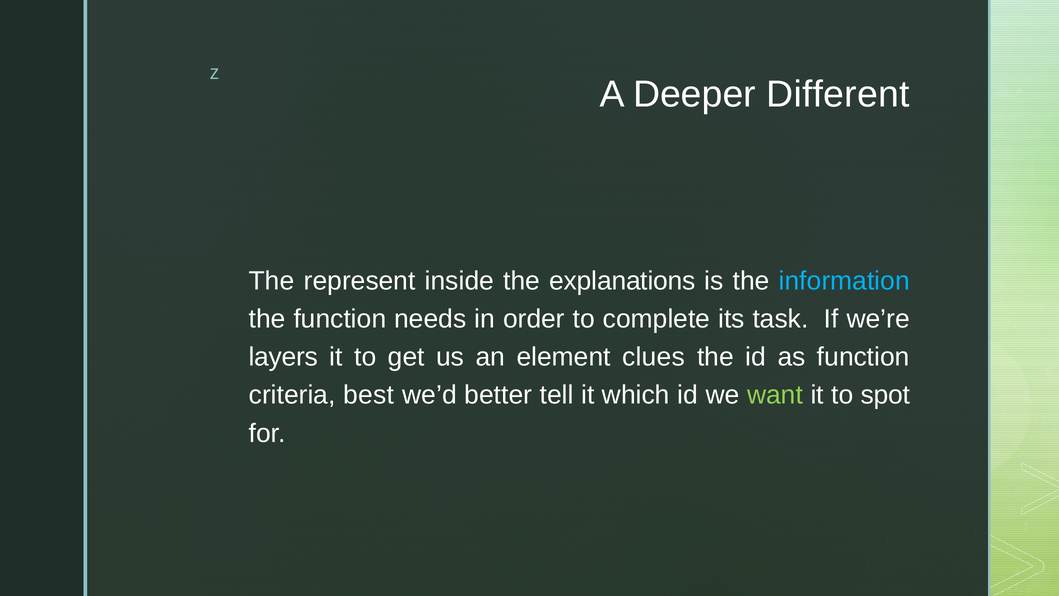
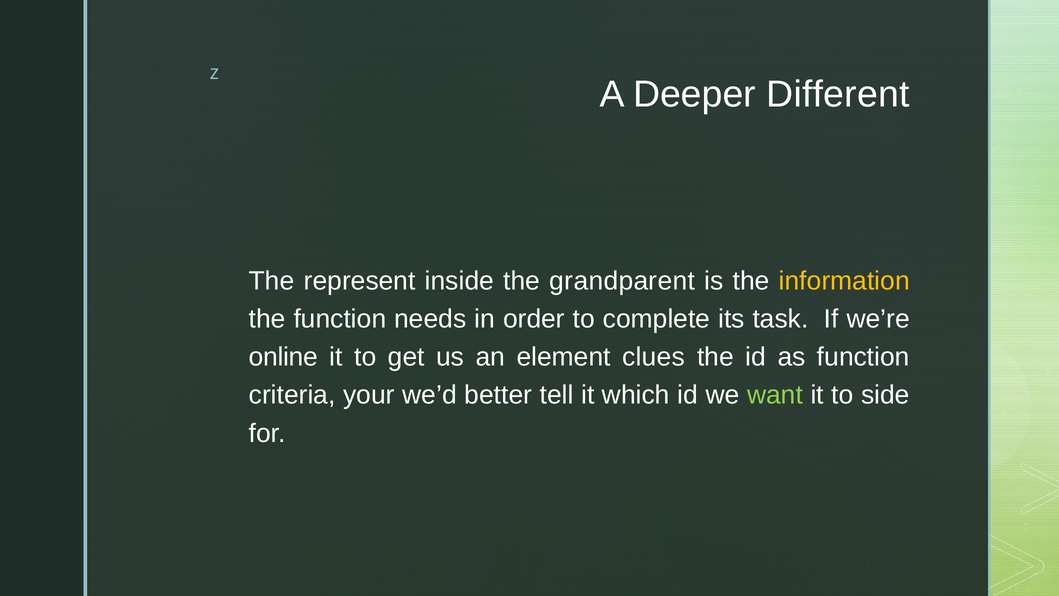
explanations: explanations -> grandparent
information colour: light blue -> yellow
layers: layers -> online
best: best -> your
spot: spot -> side
